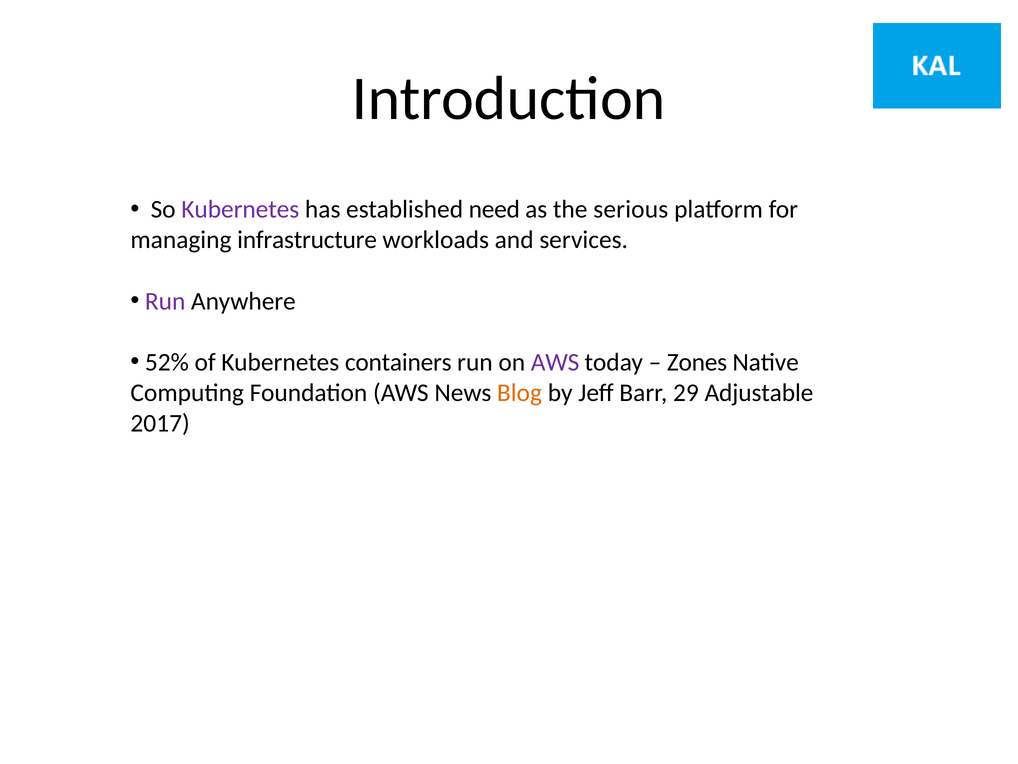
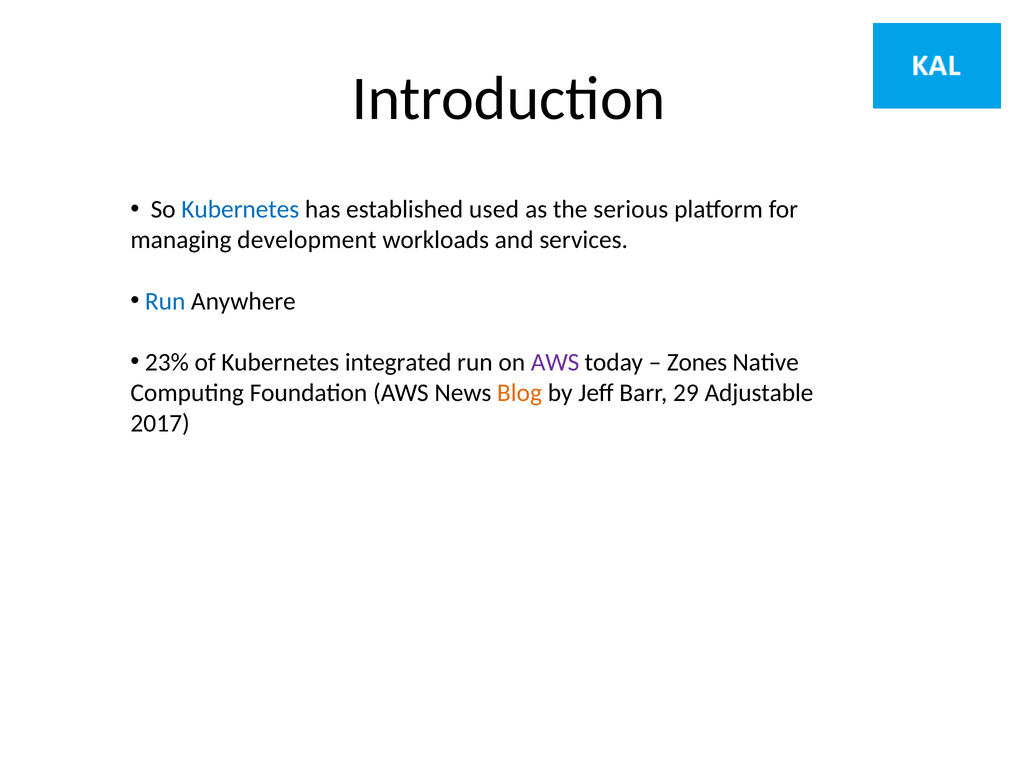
Kubernetes at (240, 209) colour: purple -> blue
need: need -> used
infrastructure: infrastructure -> development
Run at (165, 301) colour: purple -> blue
52%: 52% -> 23%
containers: containers -> integrated
